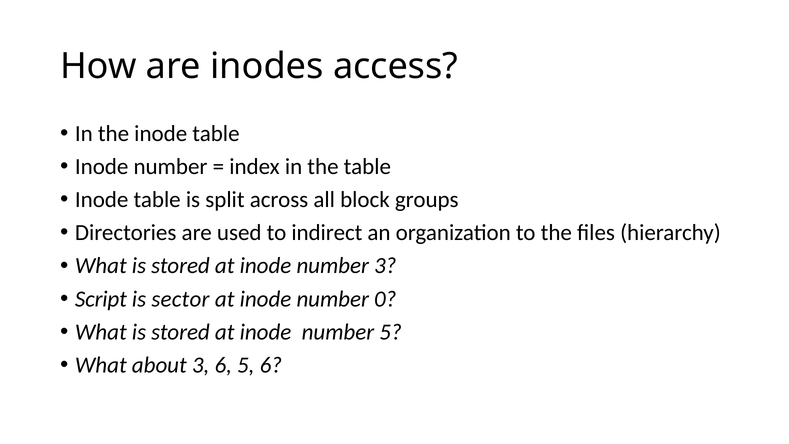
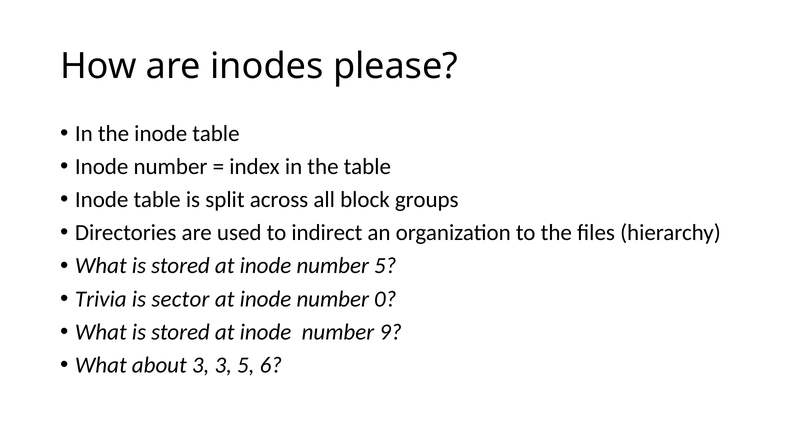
access: access -> please
number 3: 3 -> 5
Script: Script -> Trivia
number 5: 5 -> 9
3 6: 6 -> 3
